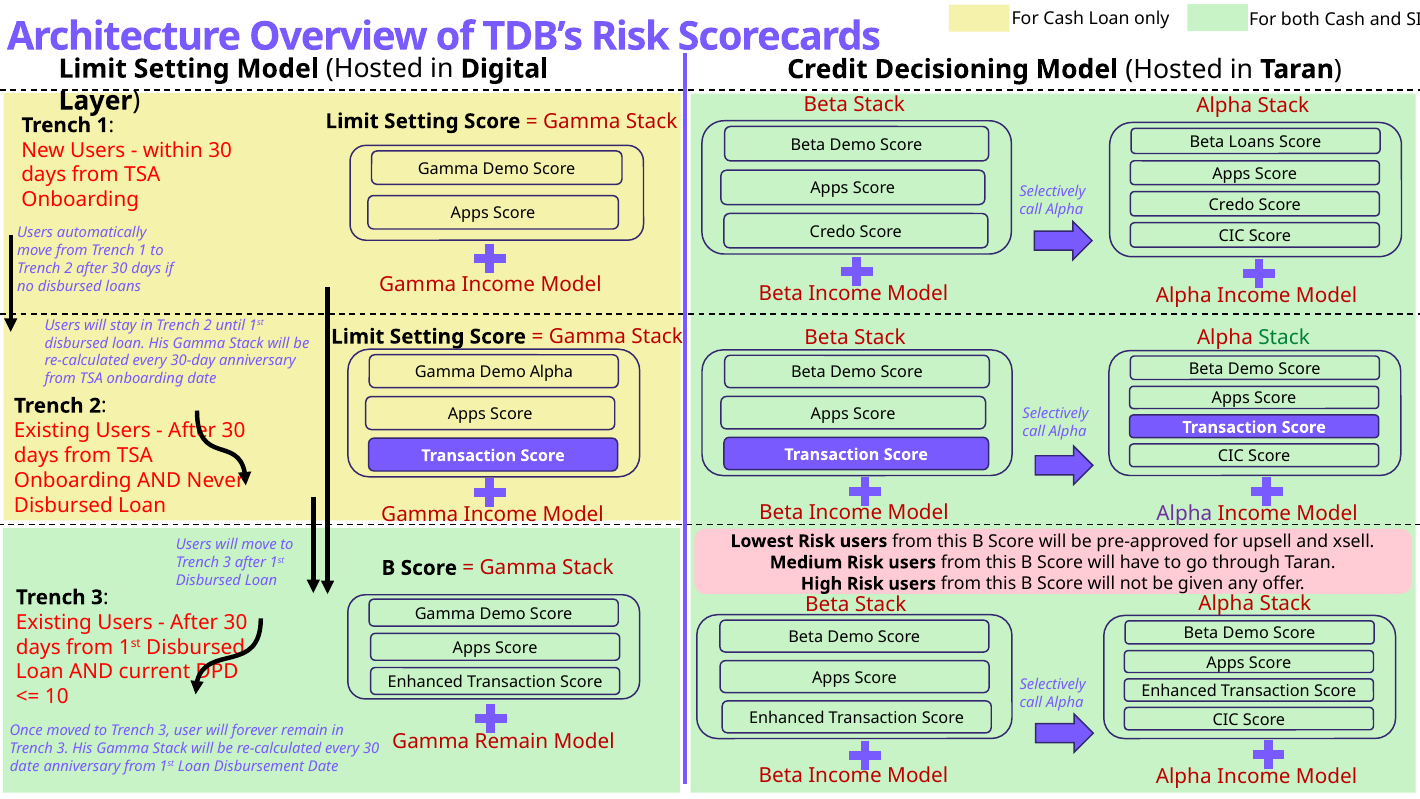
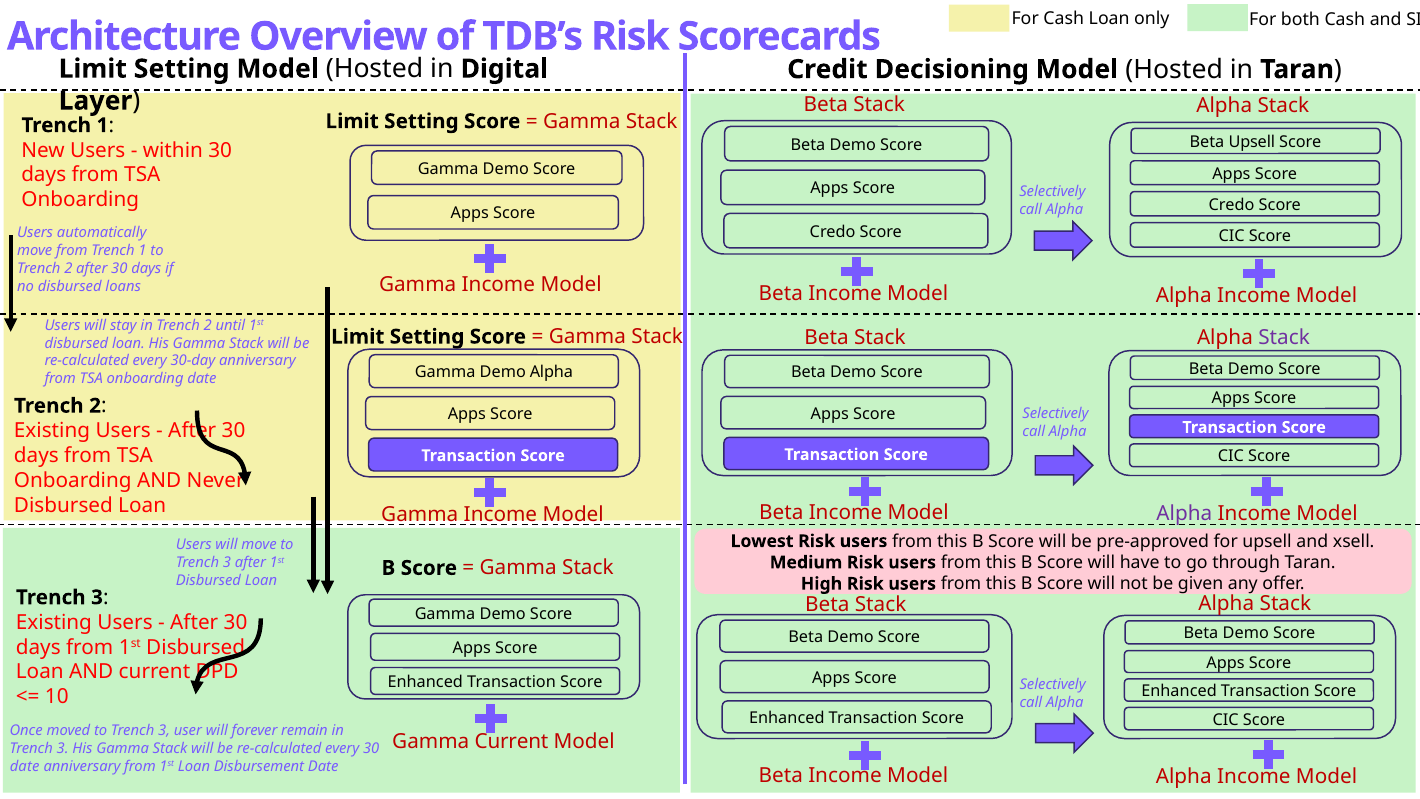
Beta Loans: Loans -> Upsell
Stack at (1284, 338) colour: green -> purple
Gamma Remain: Remain -> Current
